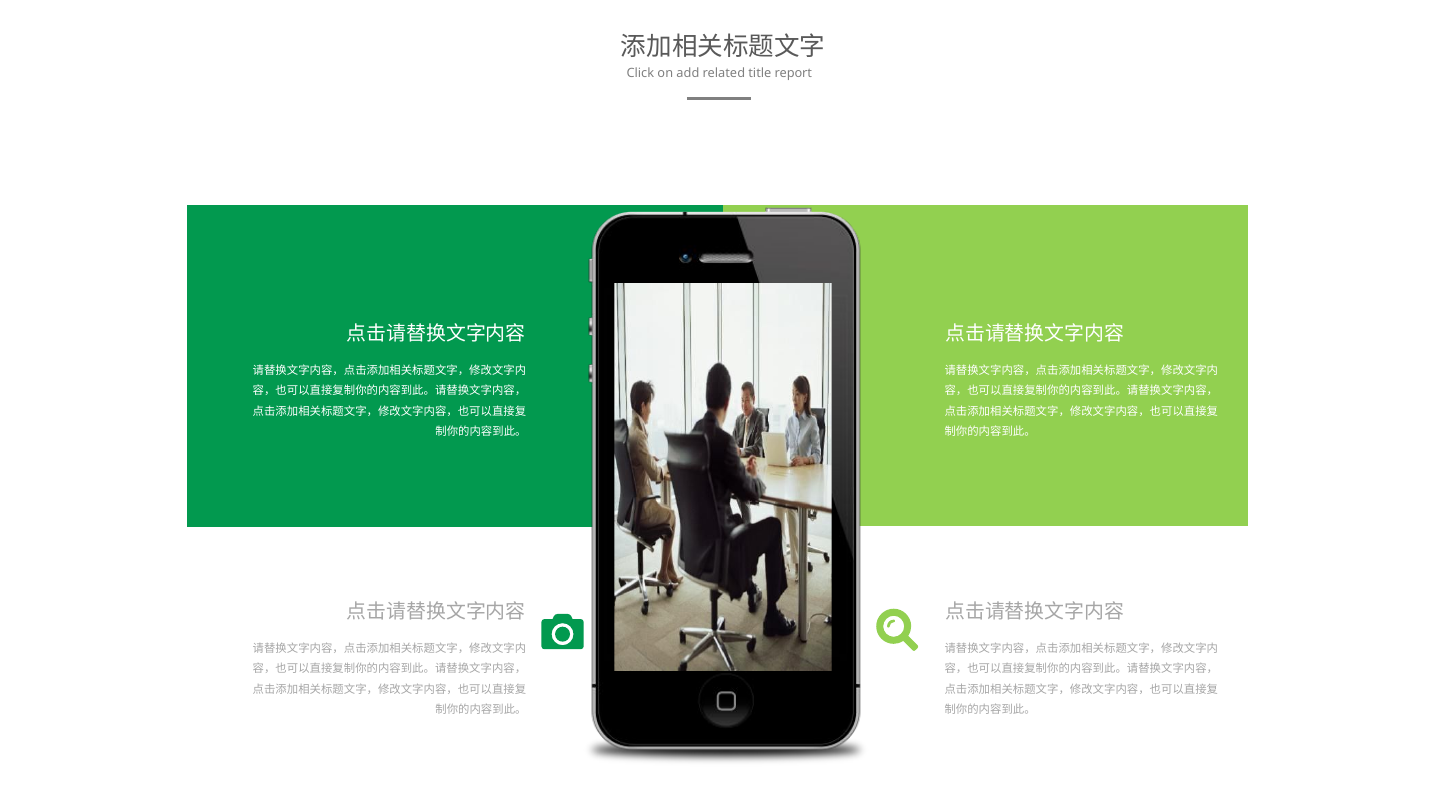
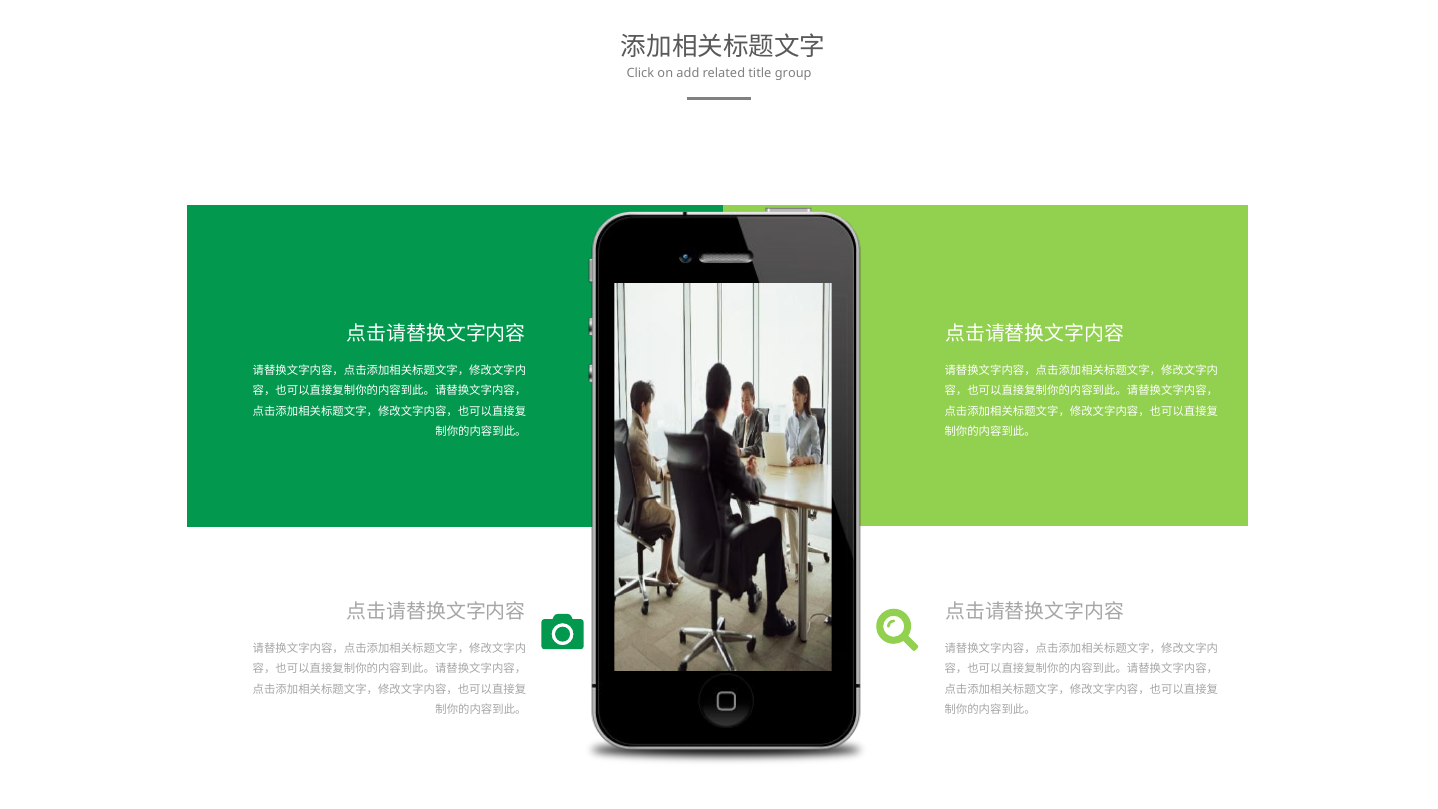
report: report -> group
